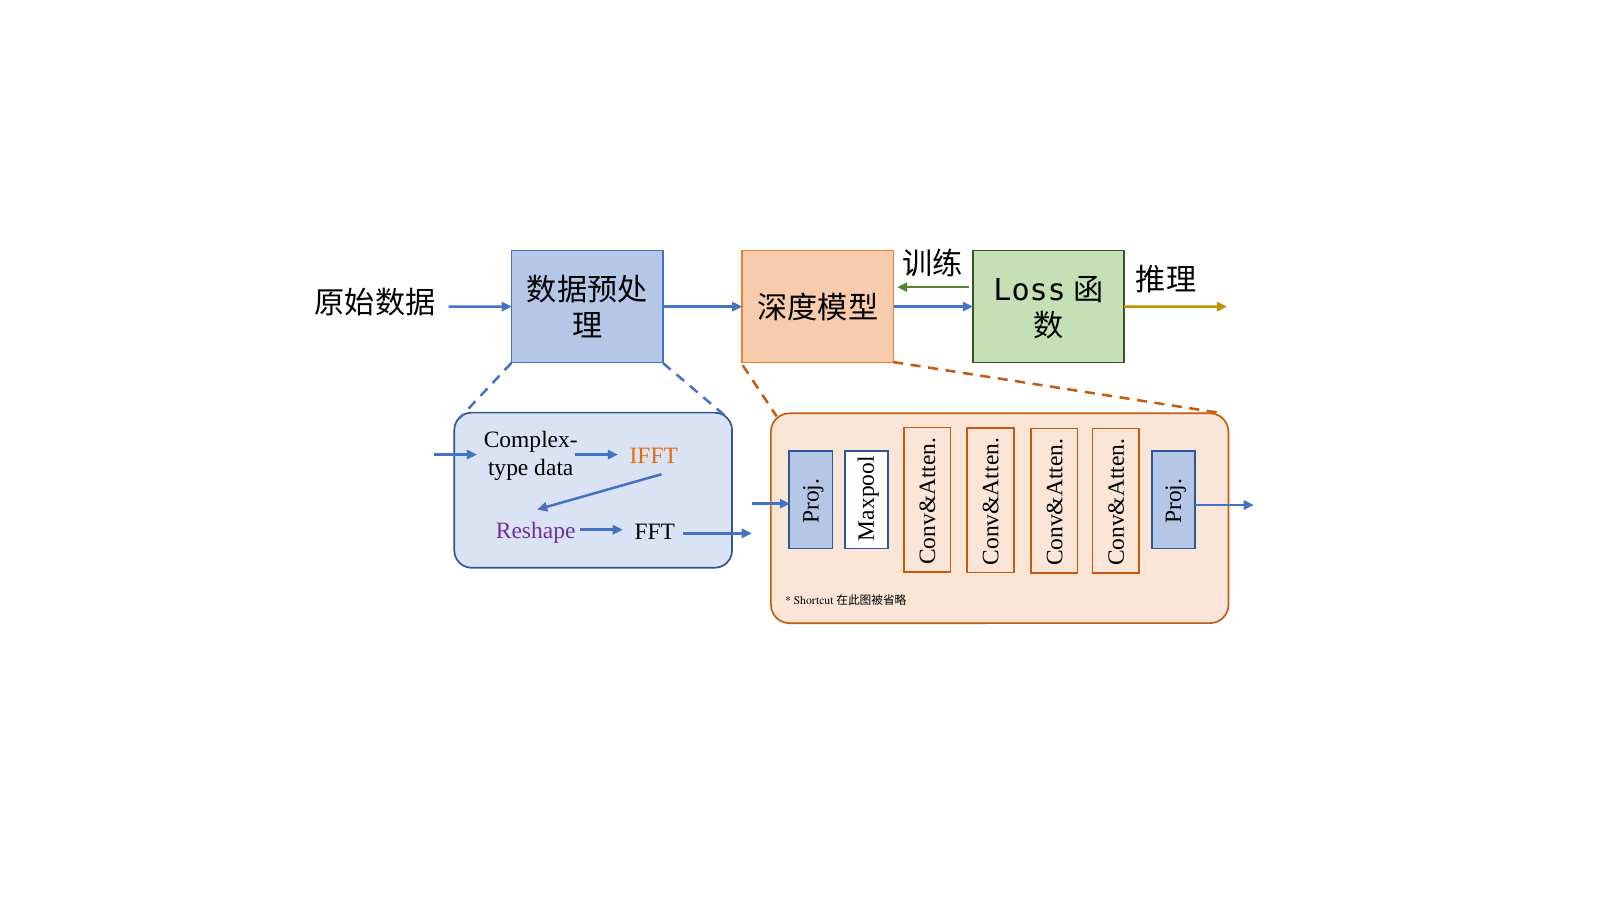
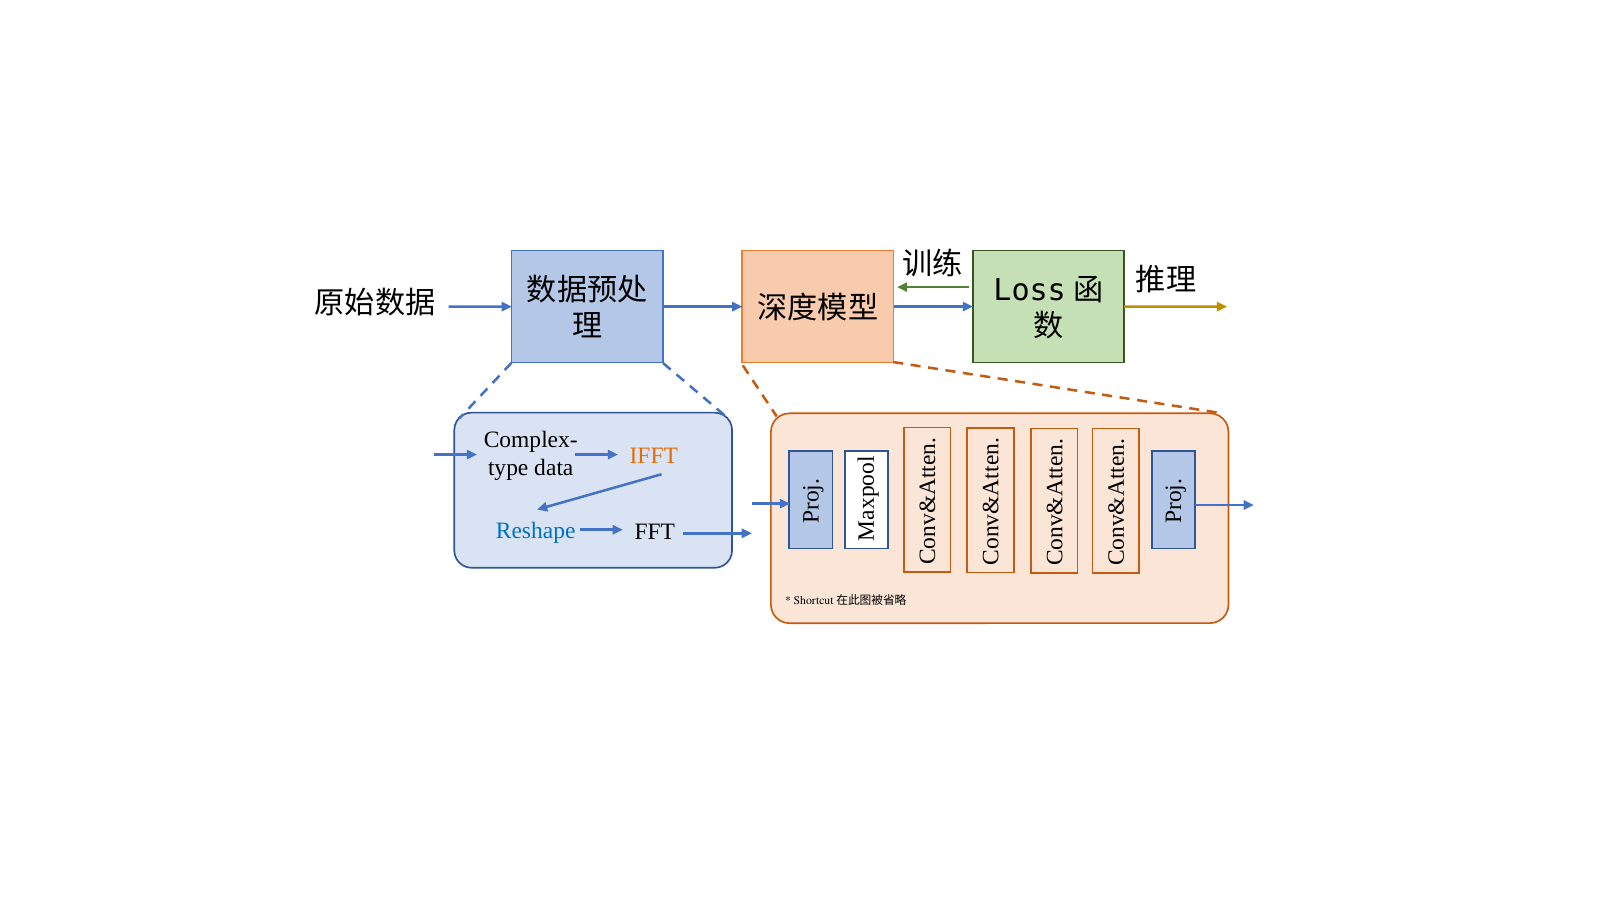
Reshape colour: purple -> blue
